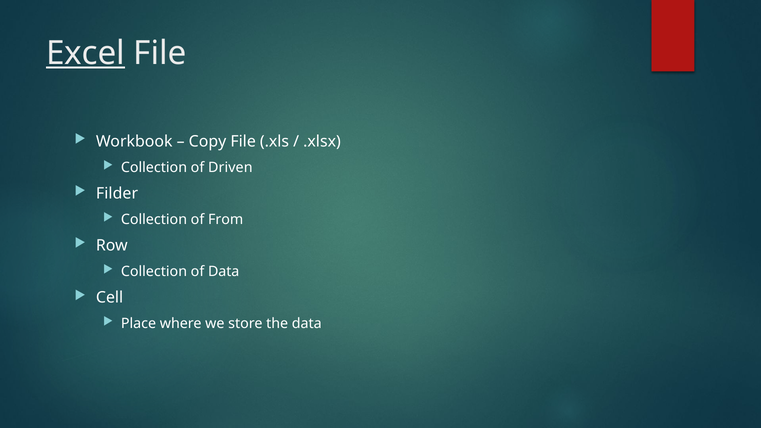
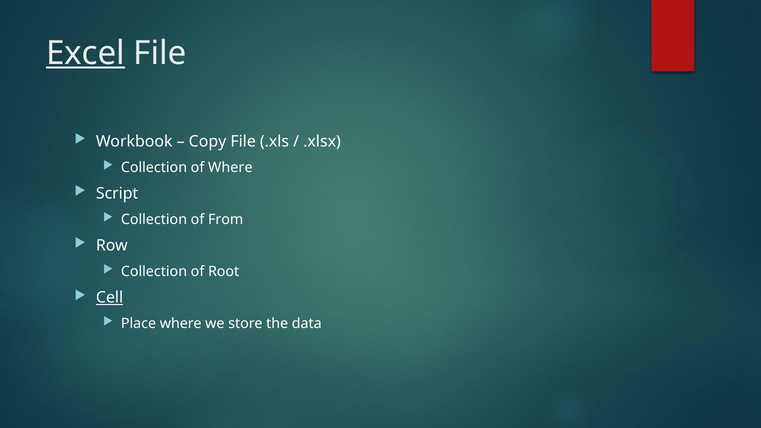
of Driven: Driven -> Where
Filder: Filder -> Script
of Data: Data -> Root
Cell underline: none -> present
